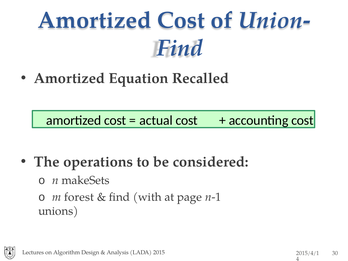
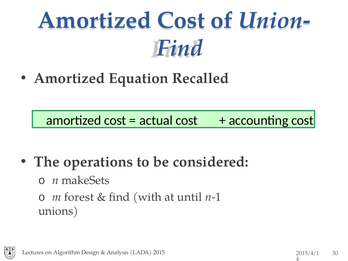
page: page -> until
